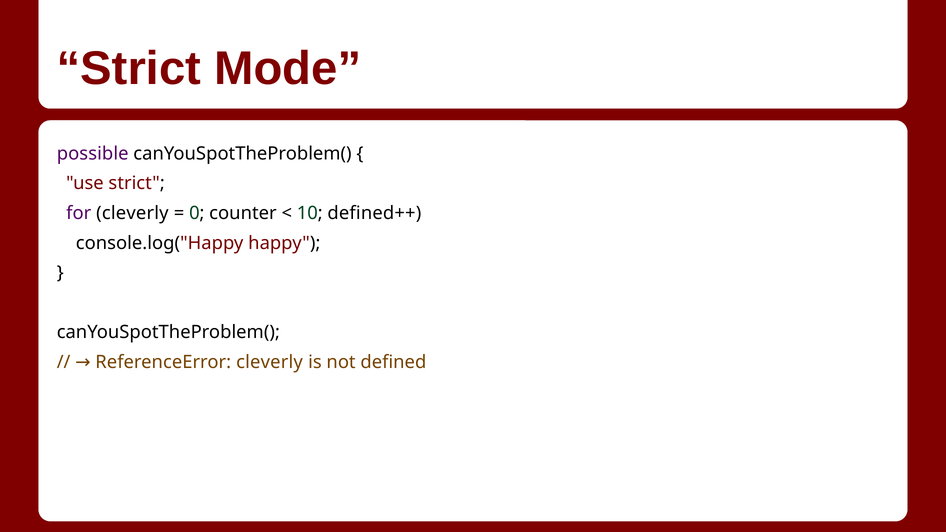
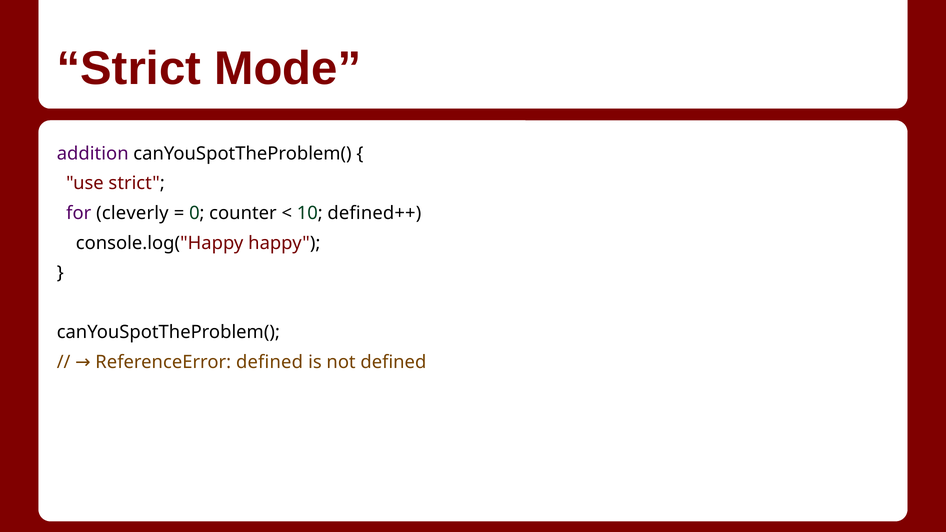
possible: possible -> addition
ReferenceError cleverly: cleverly -> defined
